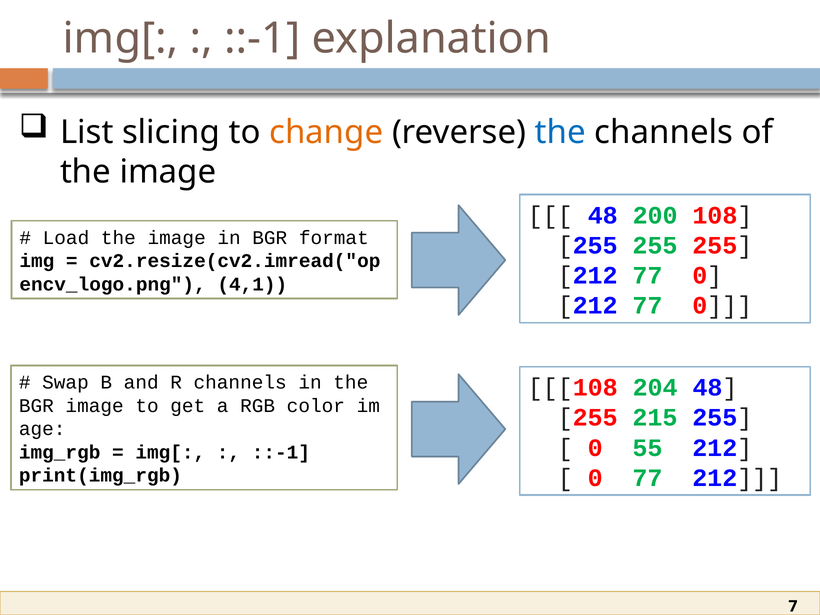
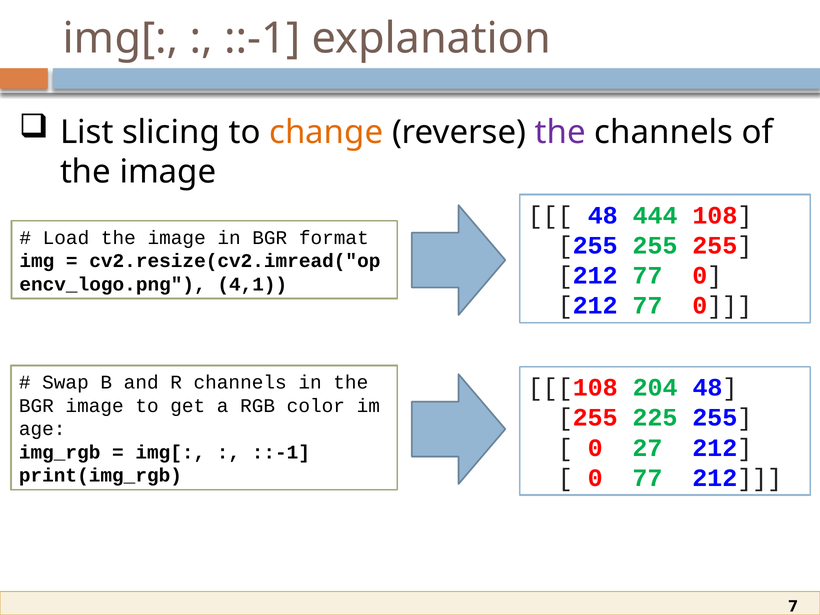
the at (560, 132) colour: blue -> purple
200: 200 -> 444
215: 215 -> 225
55: 55 -> 27
